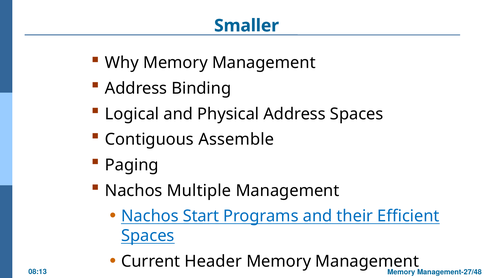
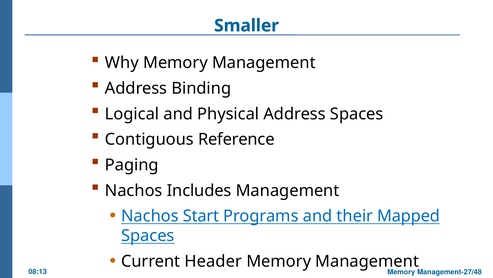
Assemble: Assemble -> Reference
Multiple: Multiple -> Includes
Efficient: Efficient -> Mapped
